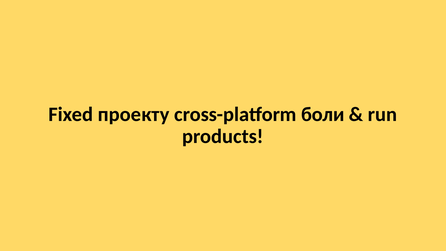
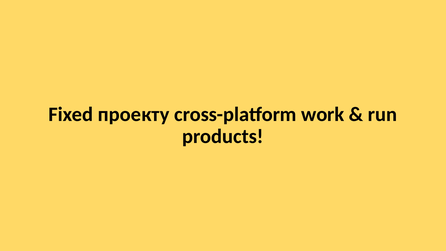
боли: боли -> work
